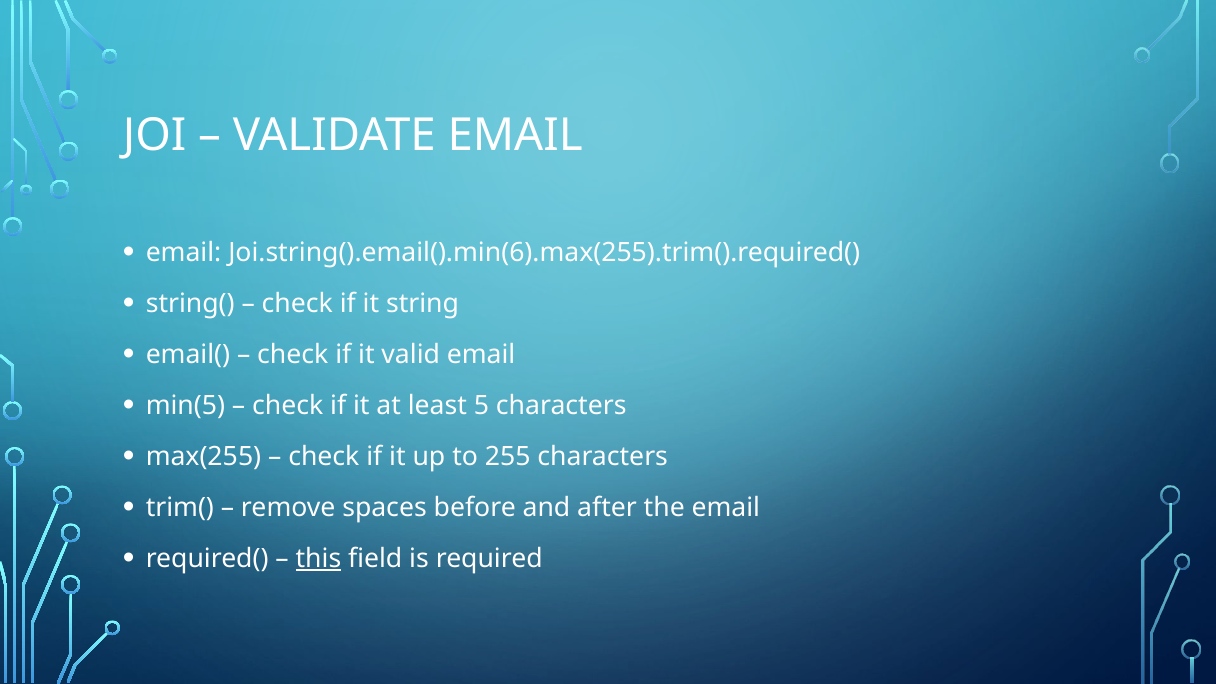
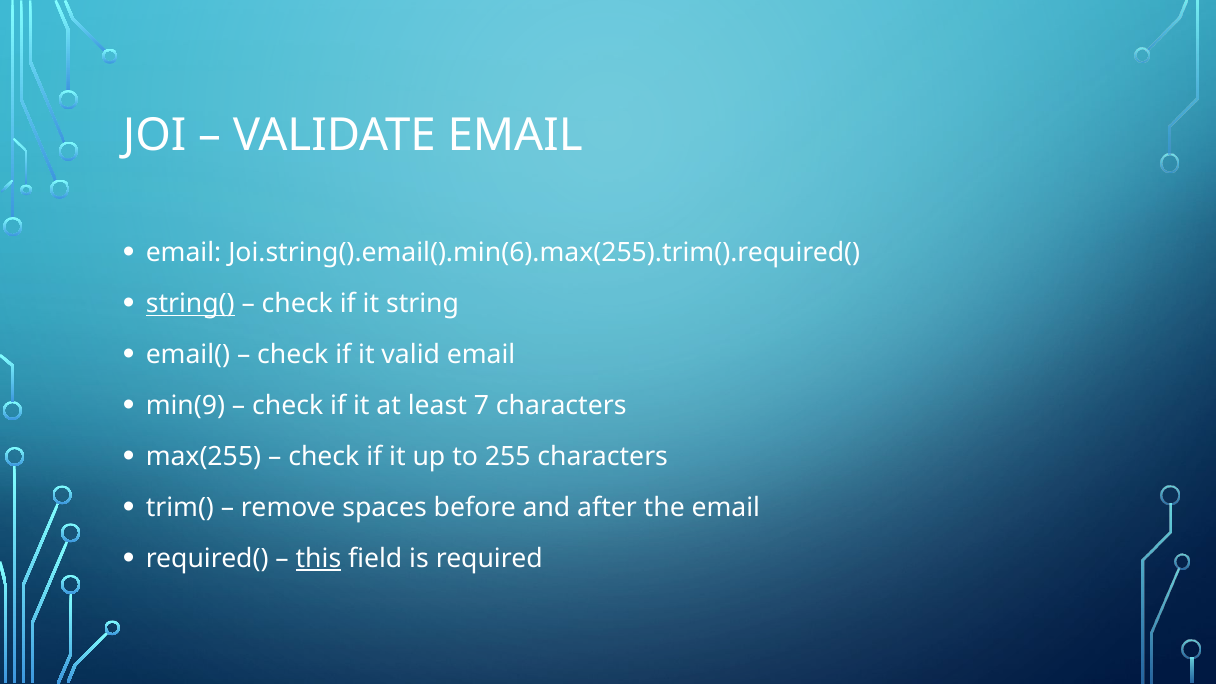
string( underline: none -> present
min(5: min(5 -> min(9
5: 5 -> 7
